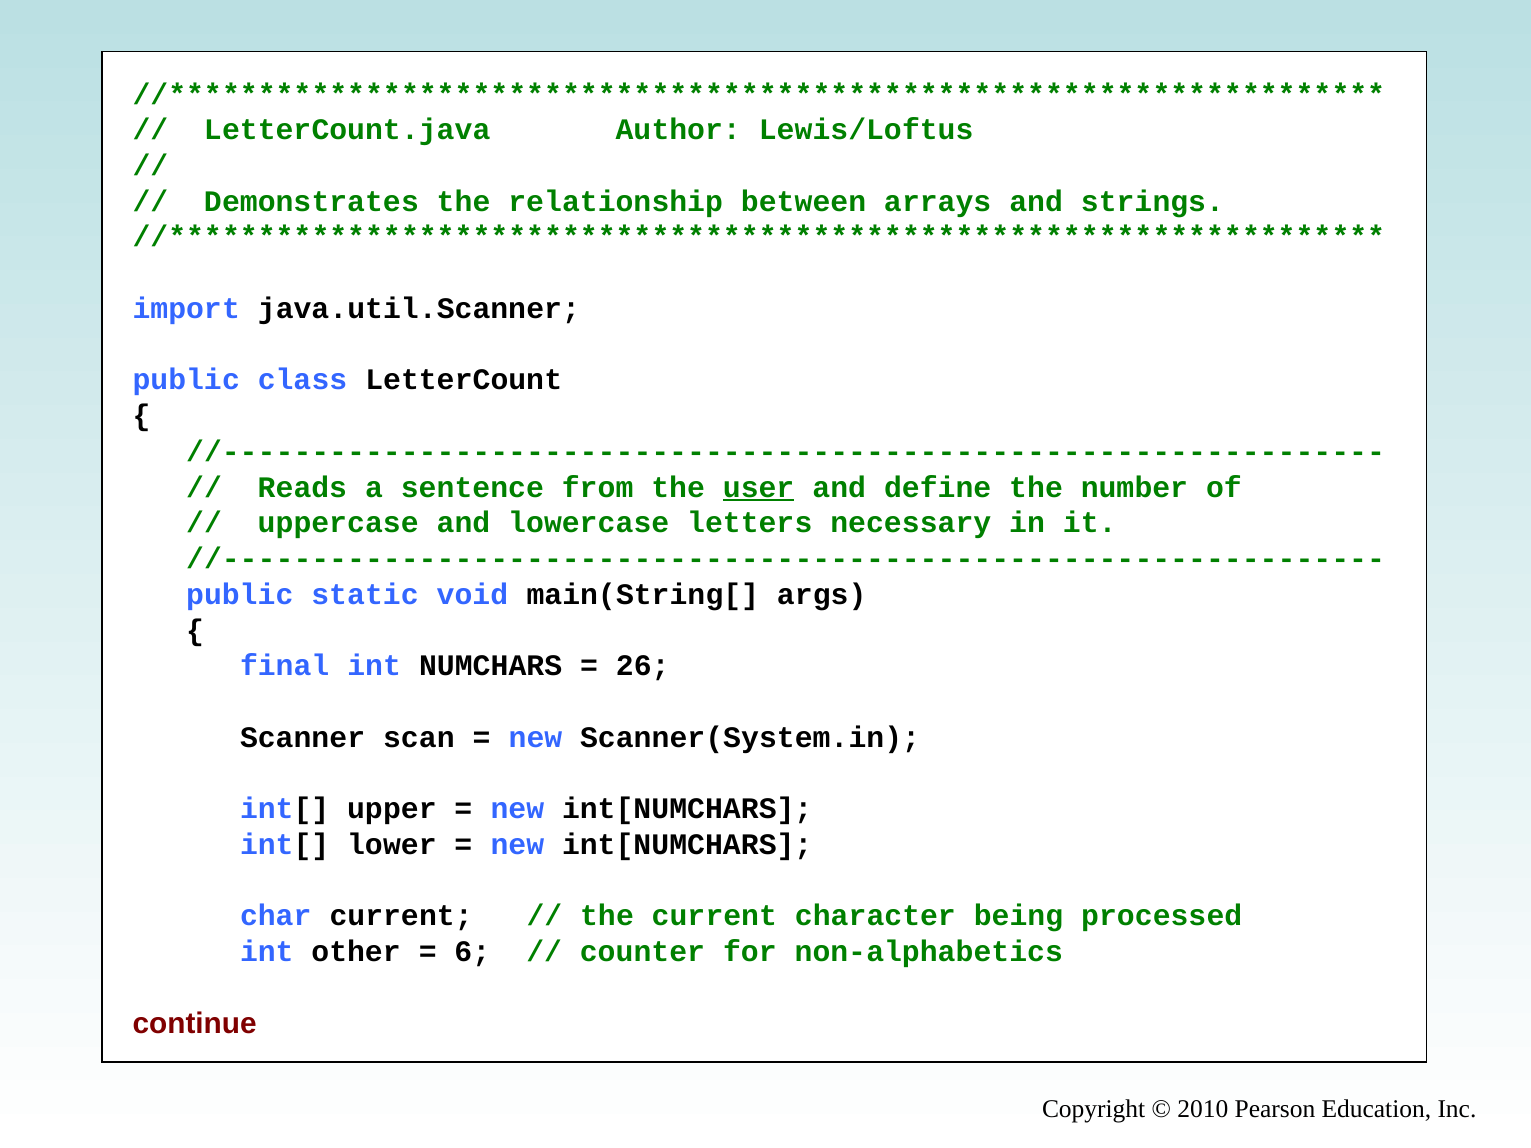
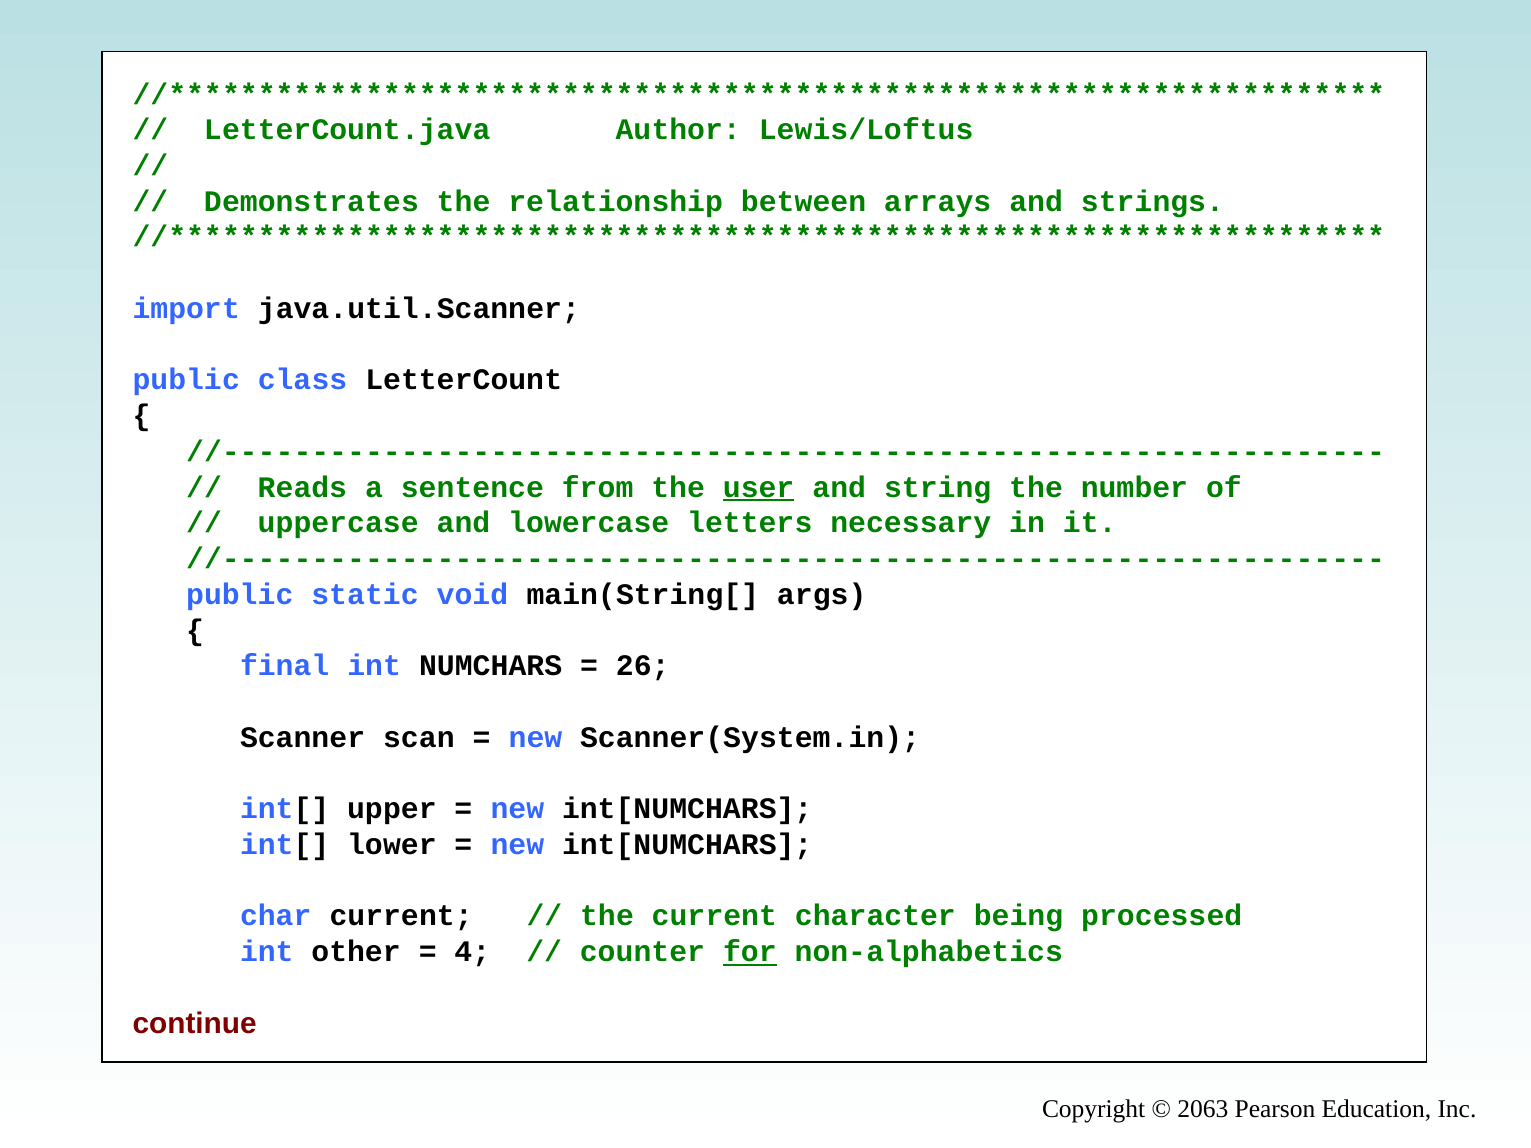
define: define -> string
6: 6 -> 4
for underline: none -> present
2010: 2010 -> 2063
